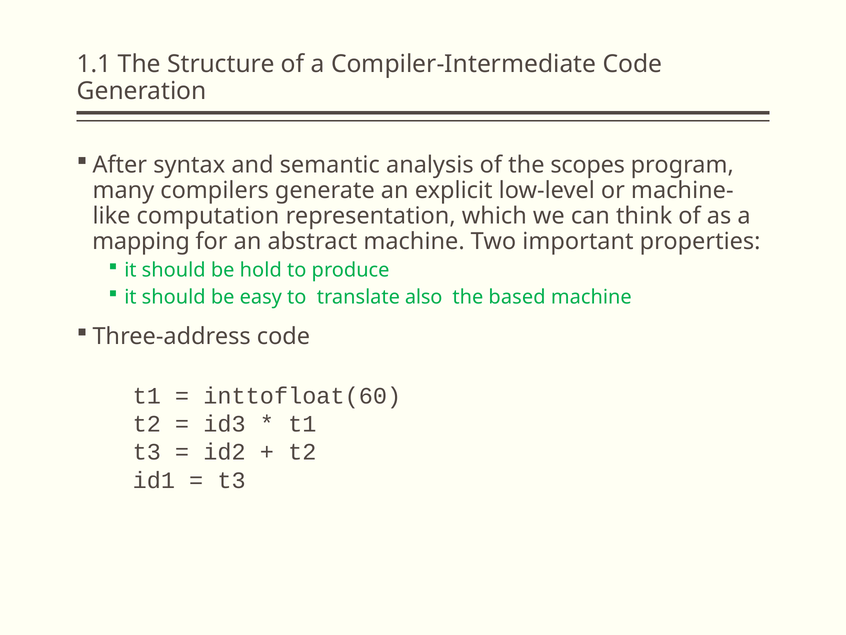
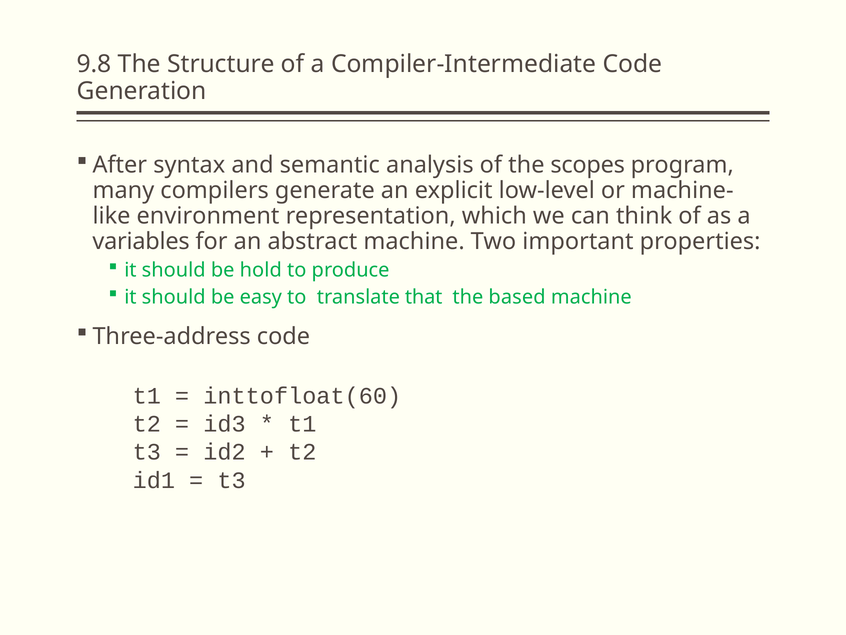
1.1: 1.1 -> 9.8
computation: computation -> environment
mapping: mapping -> variables
also: also -> that
